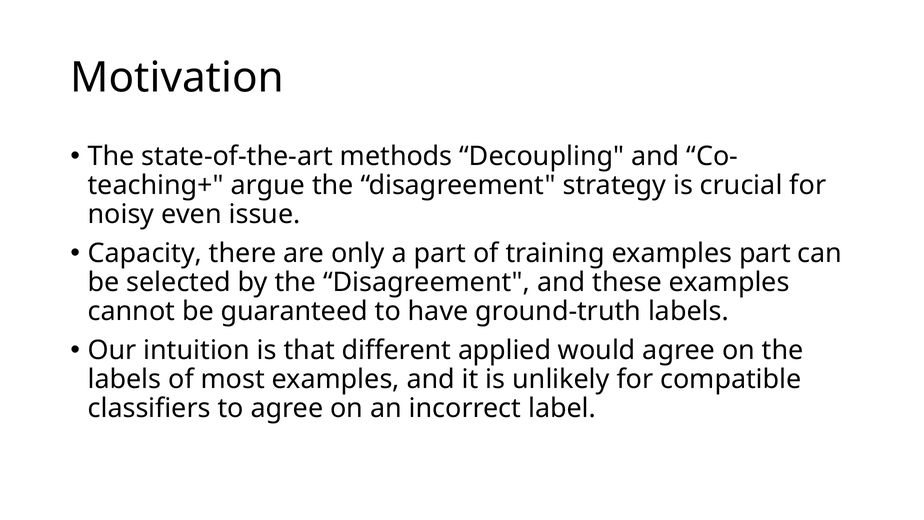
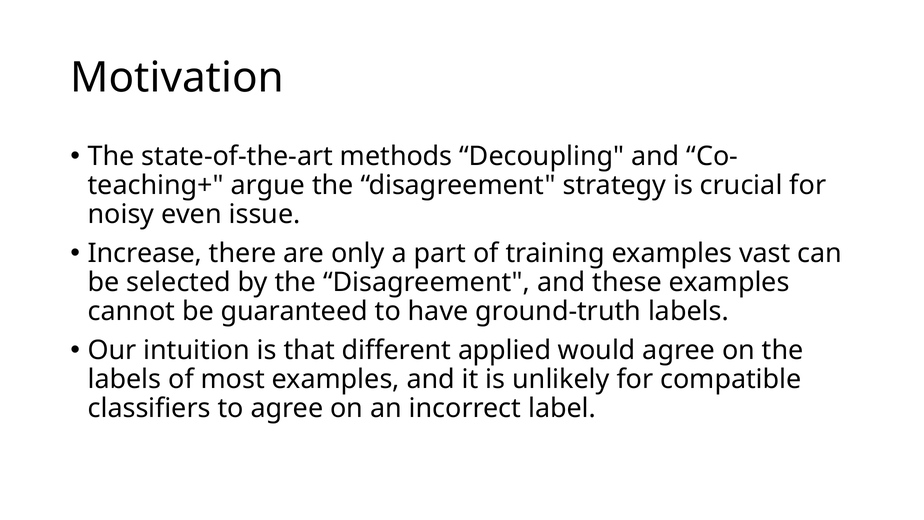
Capacity: Capacity -> Increase
examples part: part -> vast
